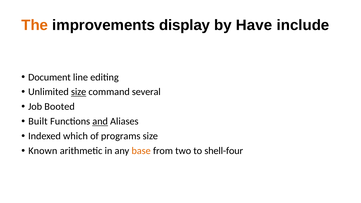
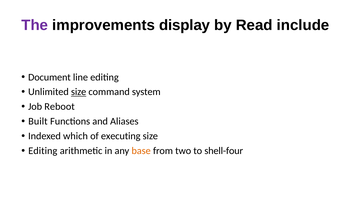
The colour: orange -> purple
Have: Have -> Read
several: several -> system
Booted: Booted -> Reboot
and underline: present -> none
programs: programs -> executing
Known at (43, 151): Known -> Editing
